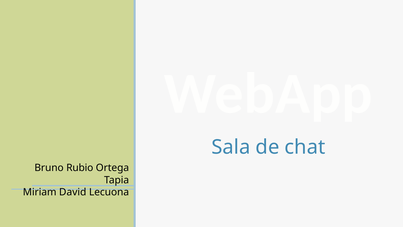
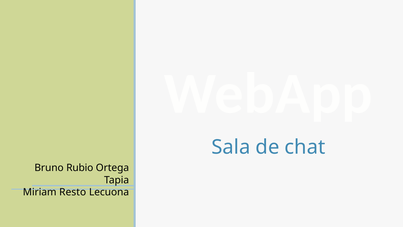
David: David -> Resto
